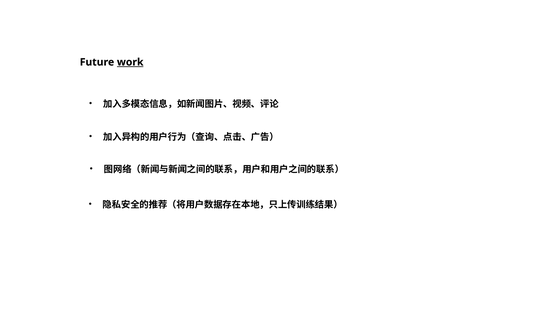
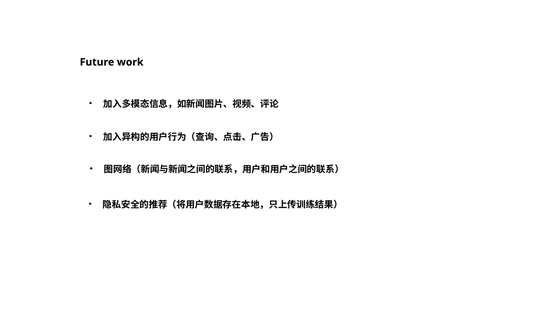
work underline: present -> none
